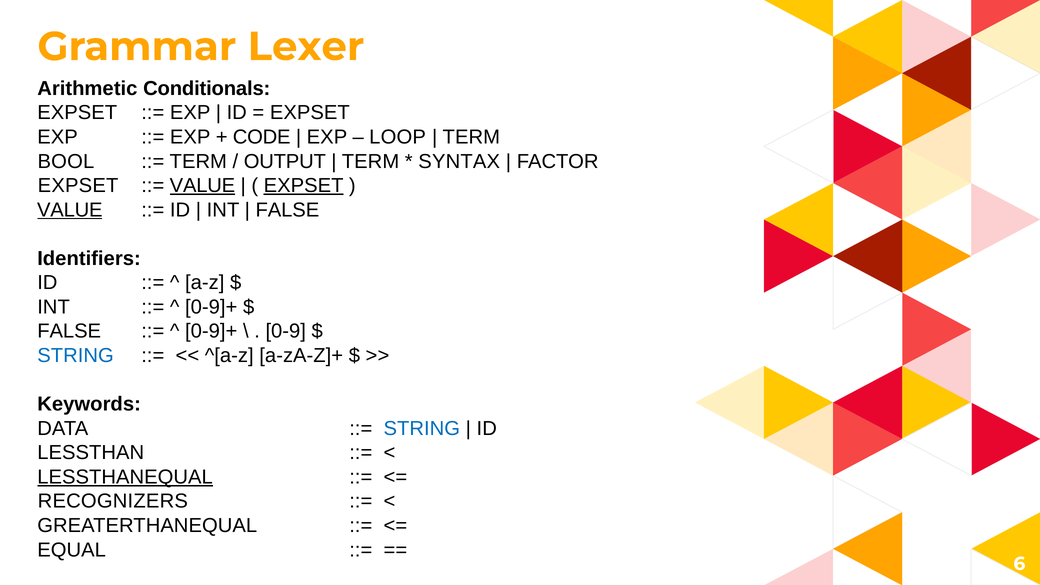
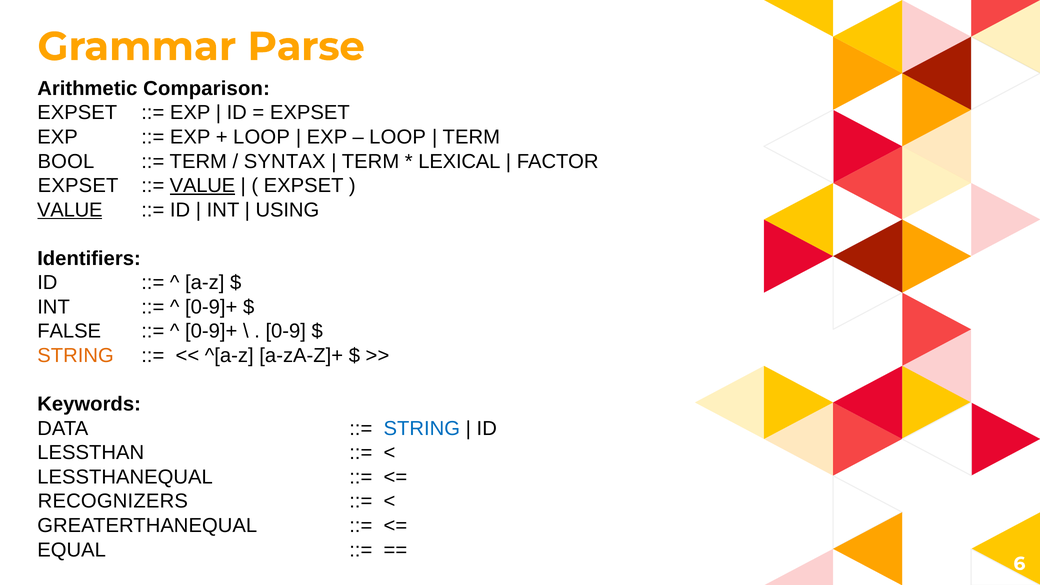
Lexer: Lexer -> Parse
Conditionals: Conditionals -> Comparison
CODE at (262, 137): CODE -> LOOP
OUTPUT: OUTPUT -> SYNTAX
SYNTAX: SYNTAX -> LEXICAL
EXPSET at (304, 186) underline: present -> none
FALSE at (287, 210): FALSE -> USING
STRING at (76, 356) colour: blue -> orange
LESSTHANEQUAL underline: present -> none
